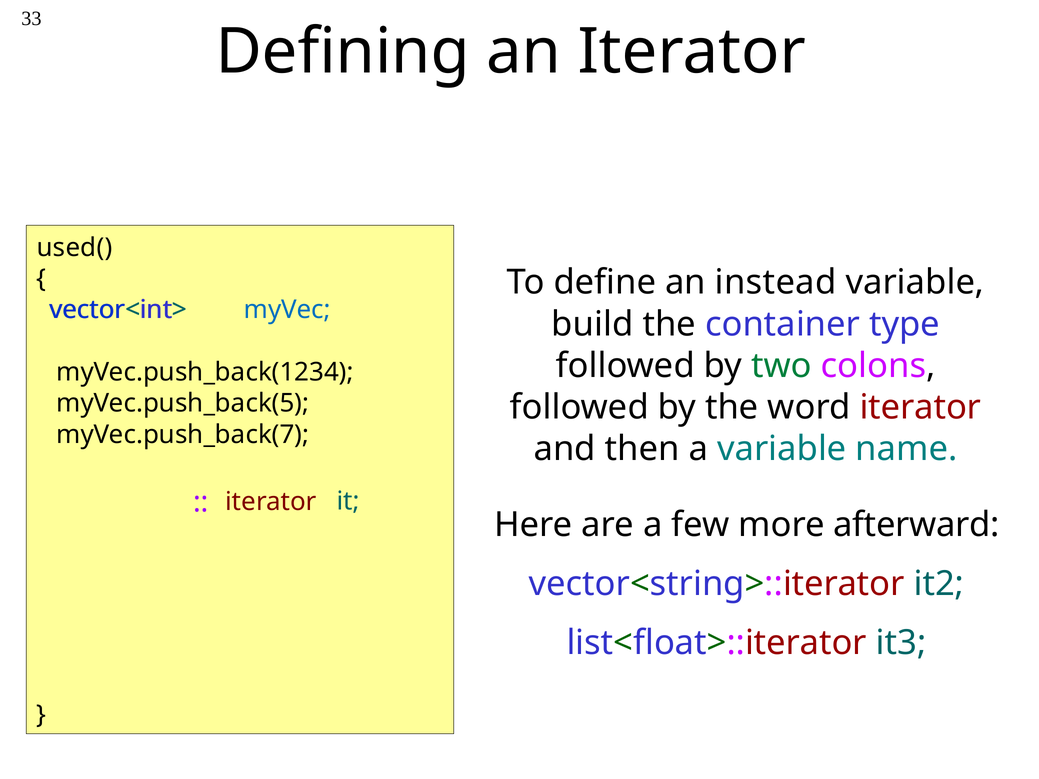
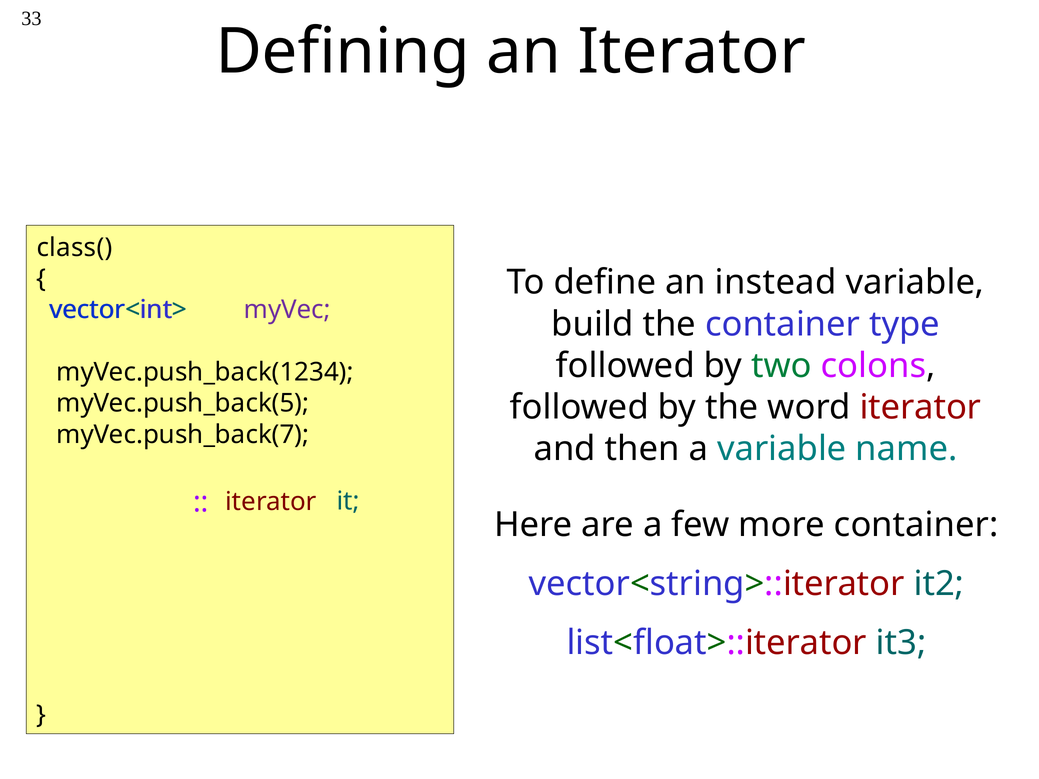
used(: used( -> class(
myVec colour: blue -> purple
more afterward: afterward -> container
